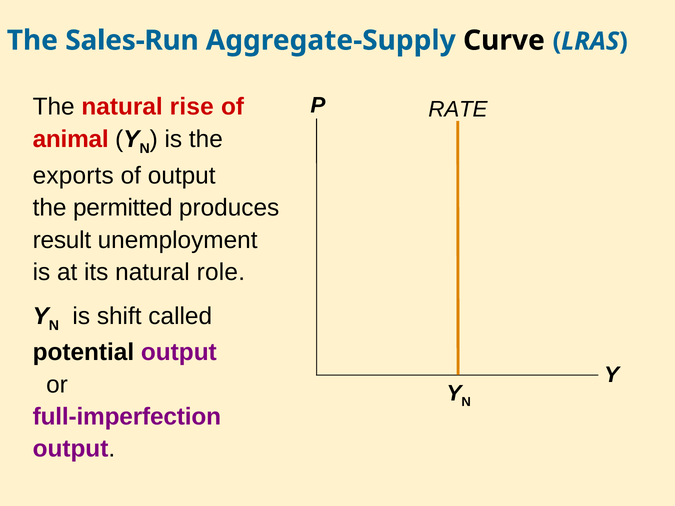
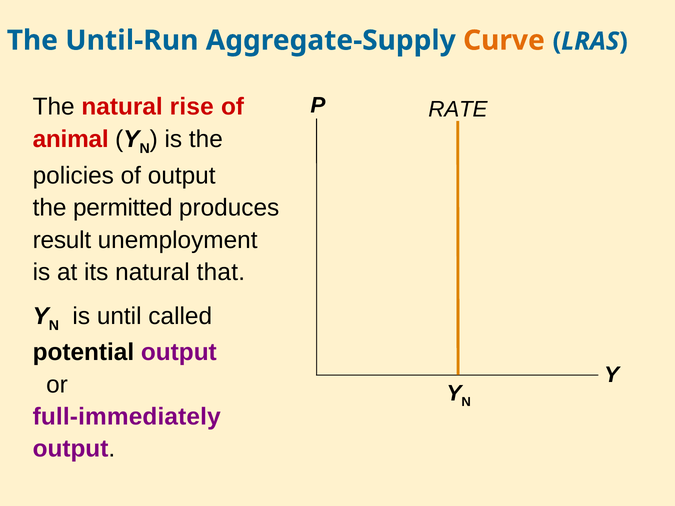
Sales-Run: Sales-Run -> Until-Run
Curve colour: black -> orange
exports: exports -> policies
role: role -> that
shift: shift -> until
full-imperfection: full-imperfection -> full-immediately
